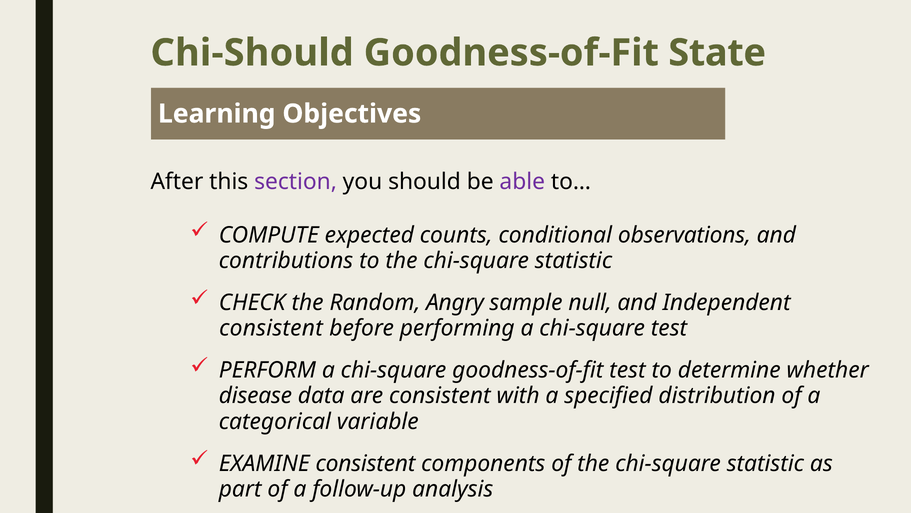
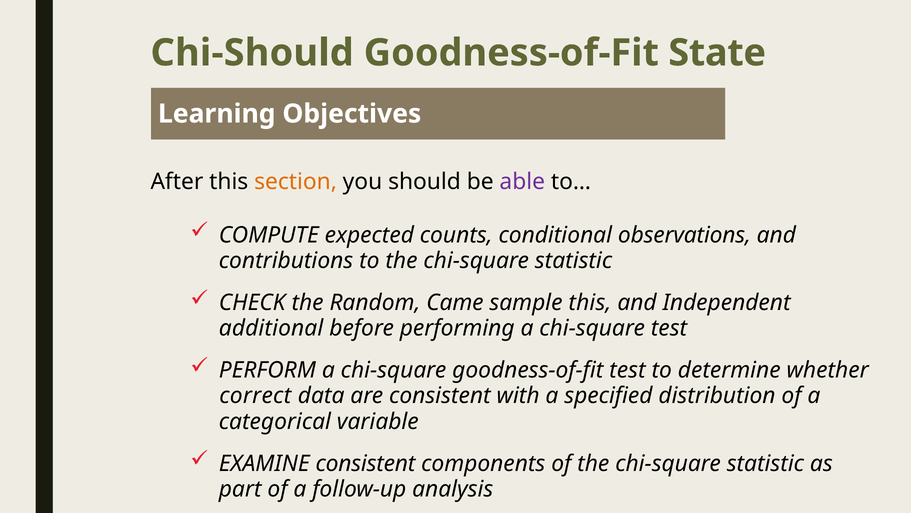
section colour: purple -> orange
Angry: Angry -> Came
sample null: null -> this
consistent at (271, 328): consistent -> additional
disease: disease -> correct
